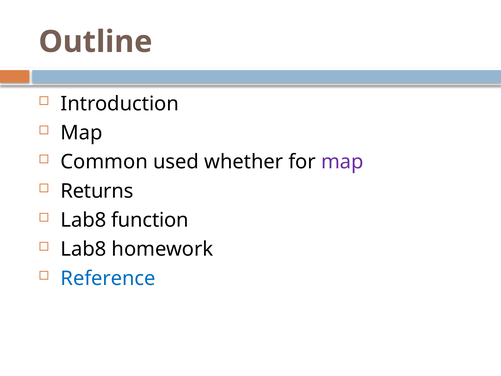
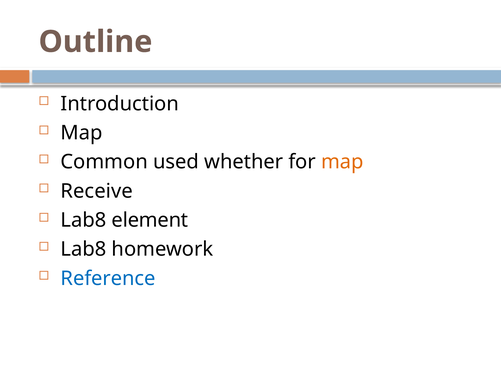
map at (342, 162) colour: purple -> orange
Returns: Returns -> Receive
function: function -> element
